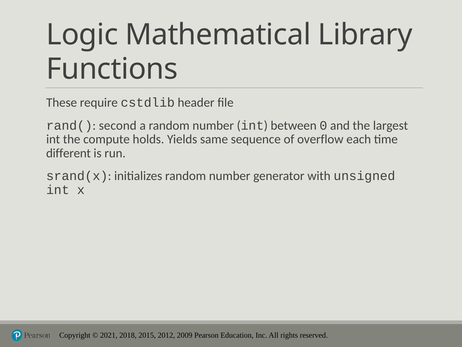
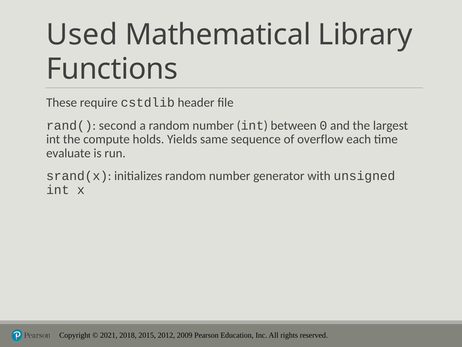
Logic: Logic -> Used
different: different -> evaluate
